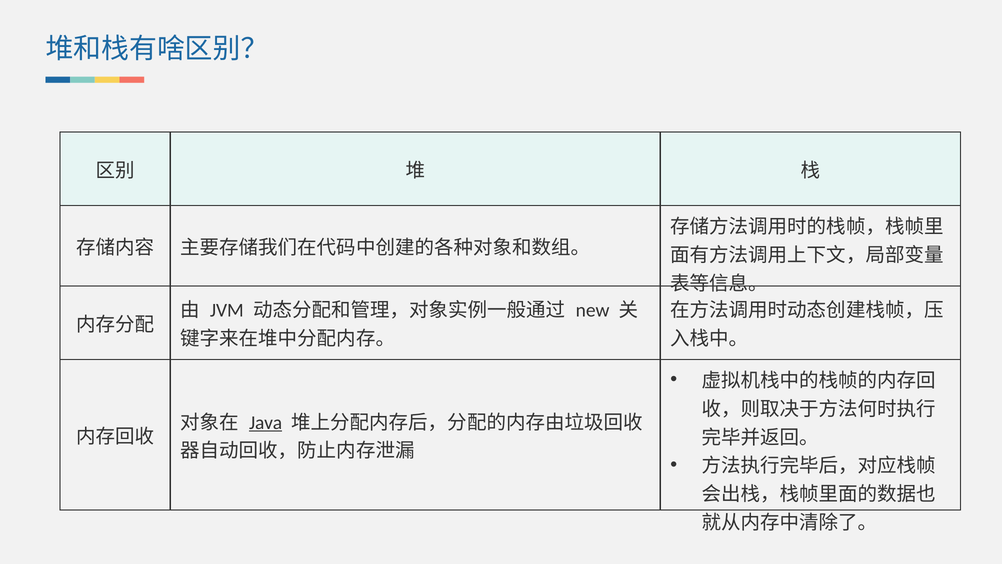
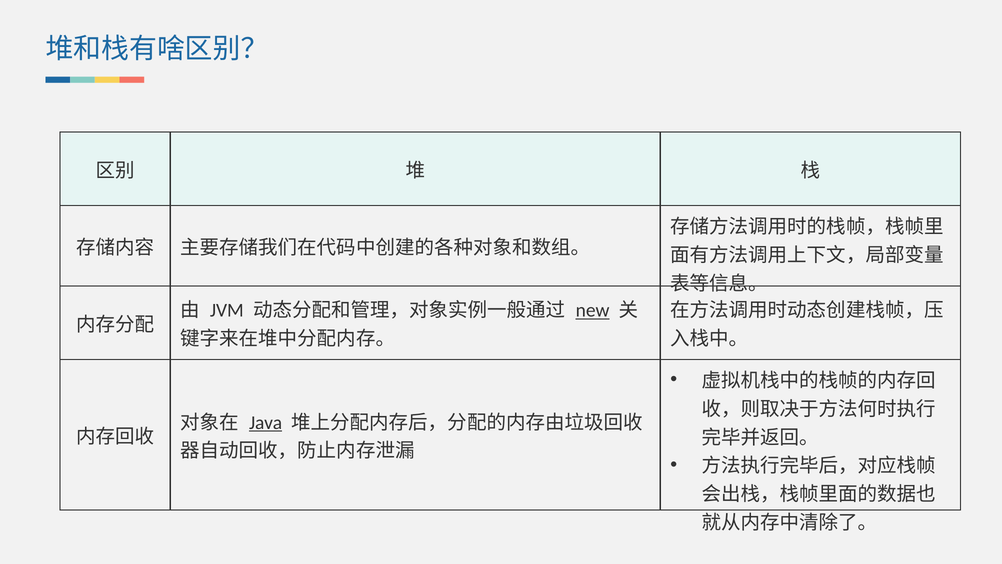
new underline: none -> present
